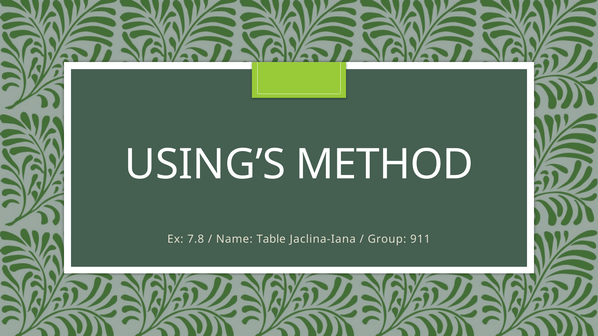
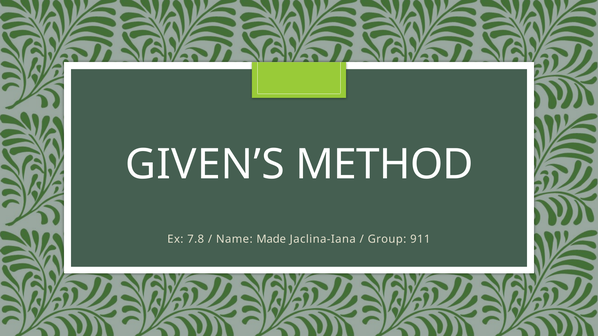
USING’S: USING’S -> GIVEN’S
Table: Table -> Made
